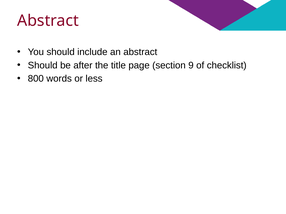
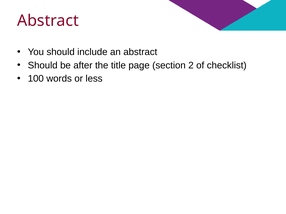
9: 9 -> 2
800: 800 -> 100
